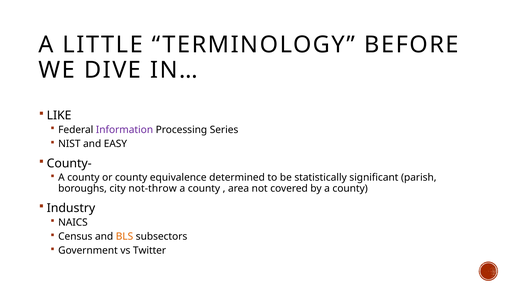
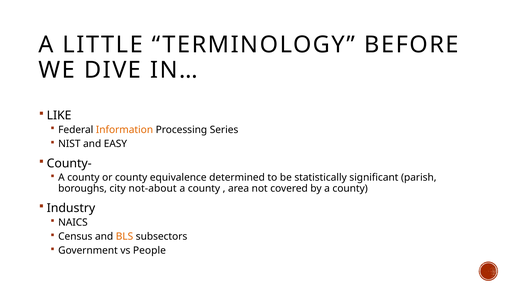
Information colour: purple -> orange
not-throw: not-throw -> not-about
Twitter: Twitter -> People
